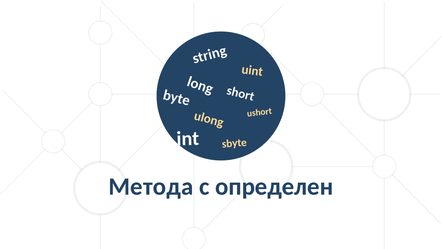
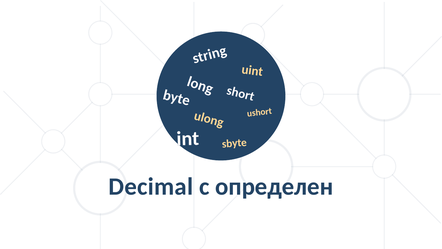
Метода: Метода -> Decimal
